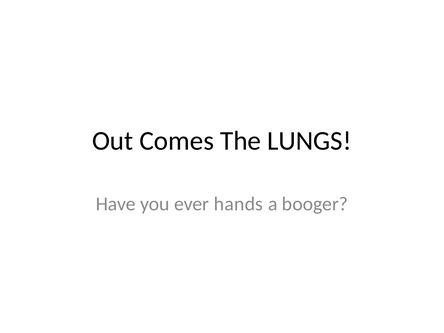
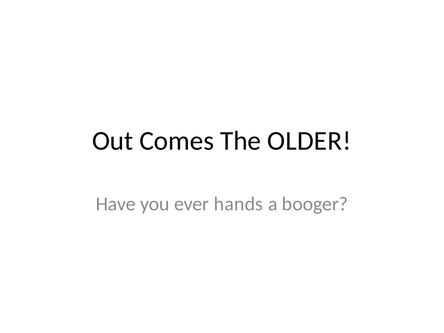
LUNGS: LUNGS -> OLDER
